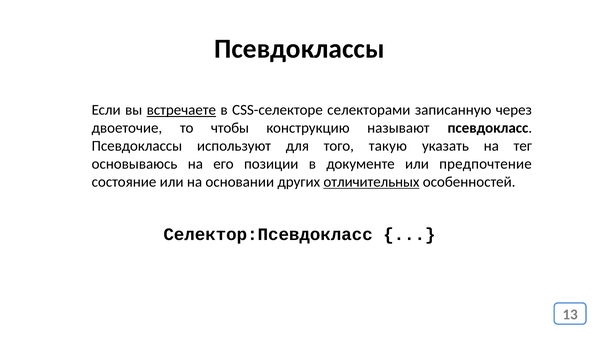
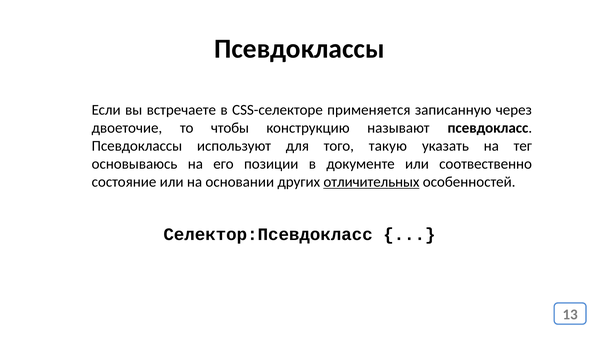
встречаете underline: present -> none
селекторами: селекторами -> применяется
предпочтение: предпочтение -> соотвественно
